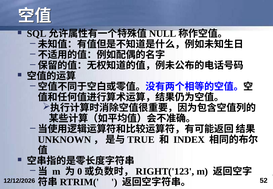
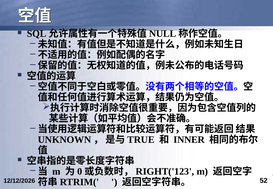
INDEX: INDEX -> INNER
